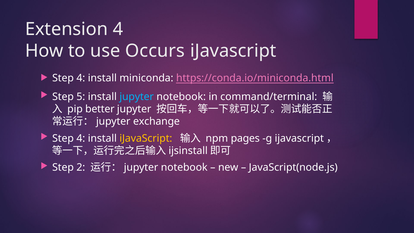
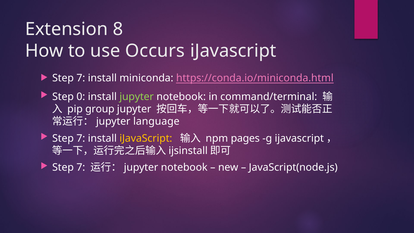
Extension 4: 4 -> 8
4 at (81, 78): 4 -> 7
5: 5 -> 0
jupyter at (137, 97) colour: light blue -> light green
better: better -> group
exchange: exchange -> language
4 at (81, 138): 4 -> 7
2 at (81, 167): 2 -> 7
